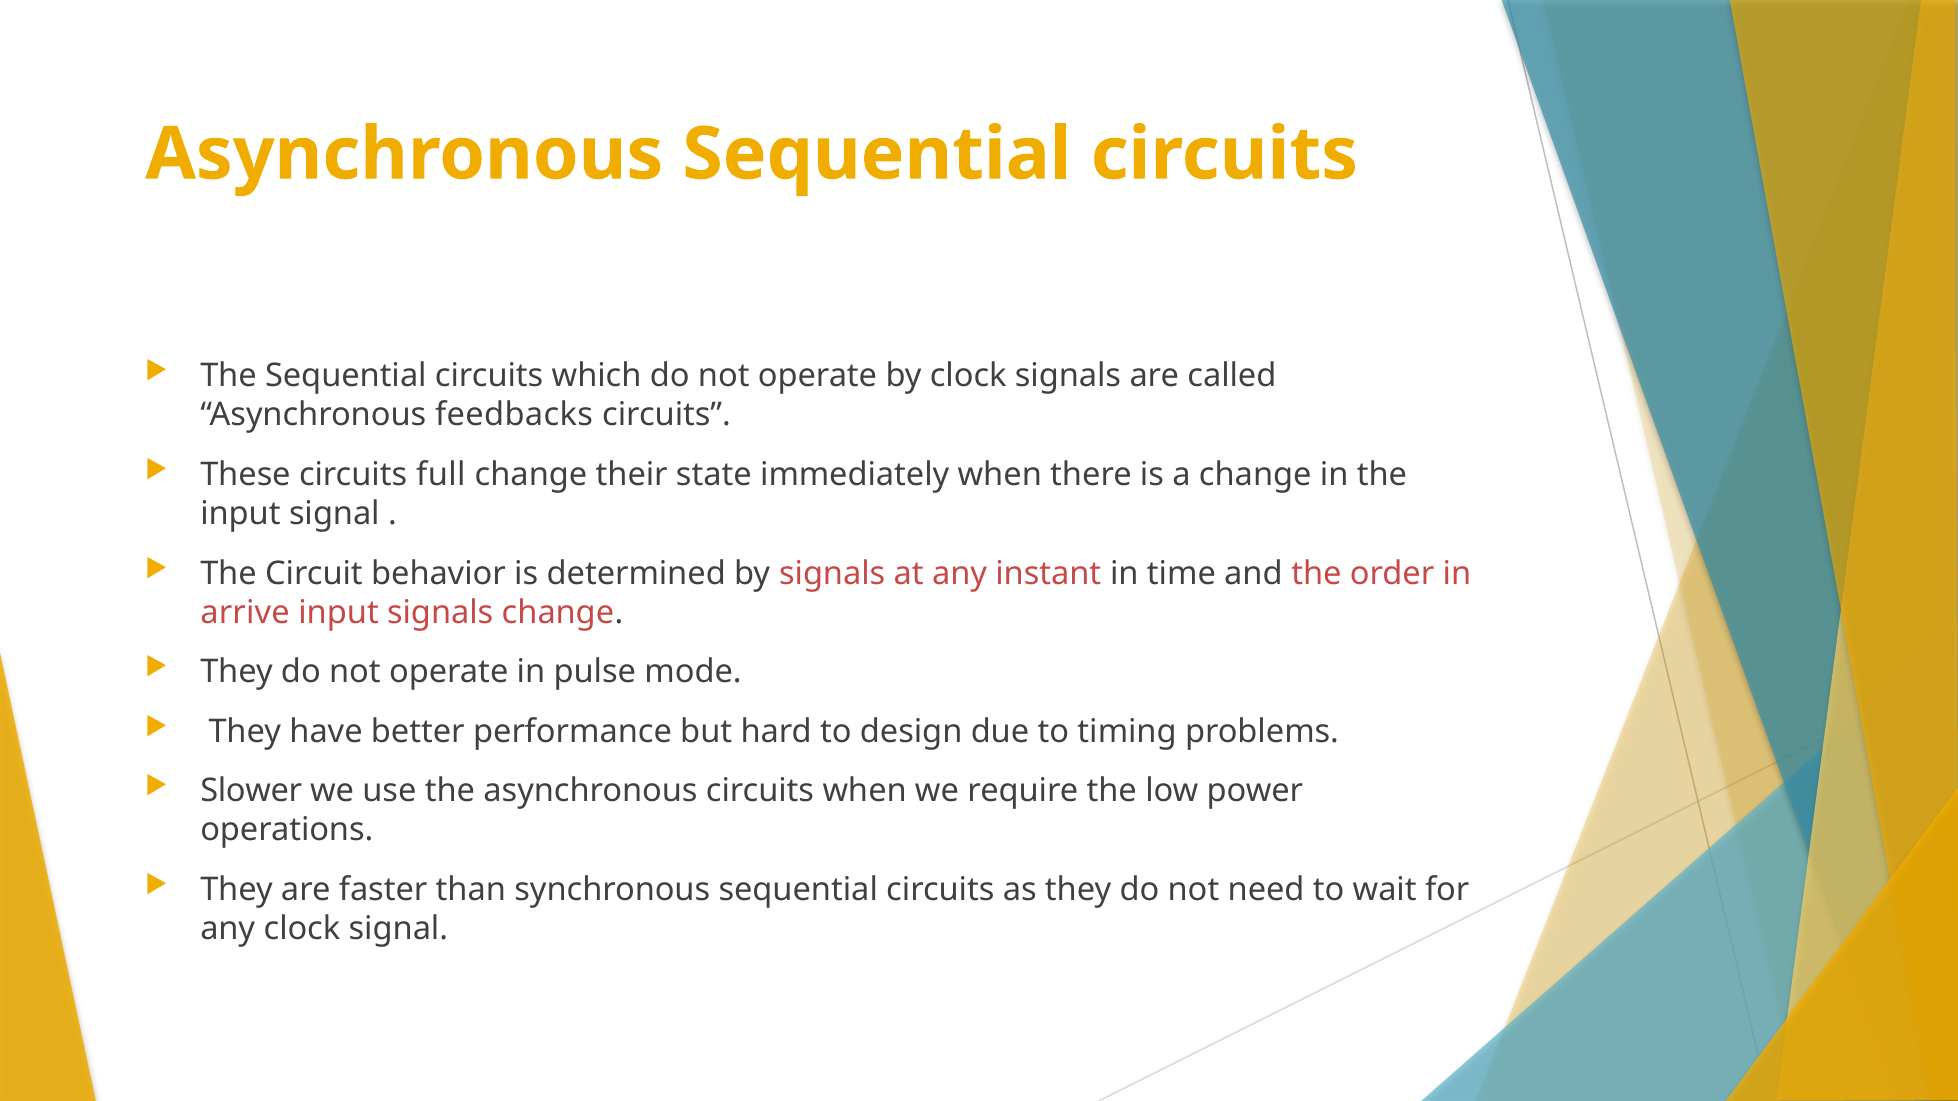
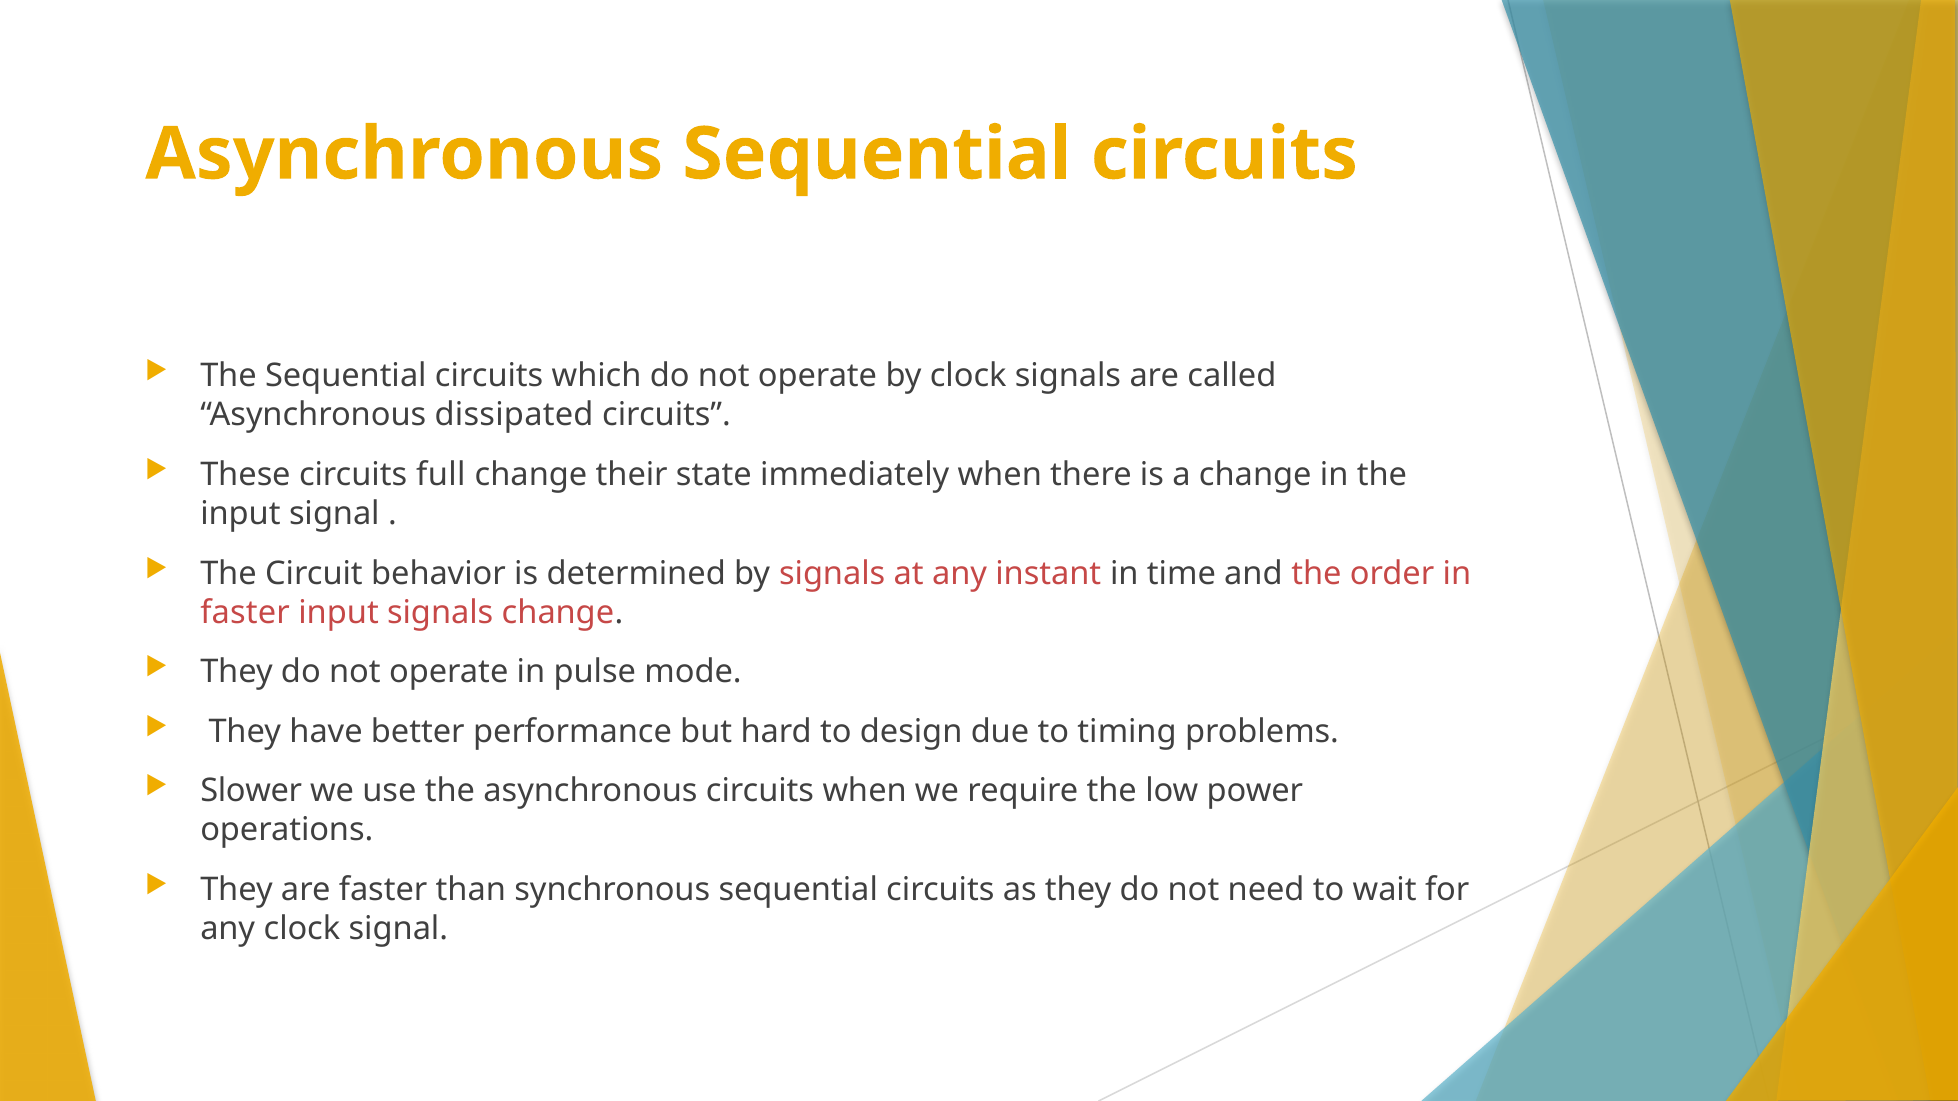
feedbacks: feedbacks -> dissipated
arrive at (245, 613): arrive -> faster
